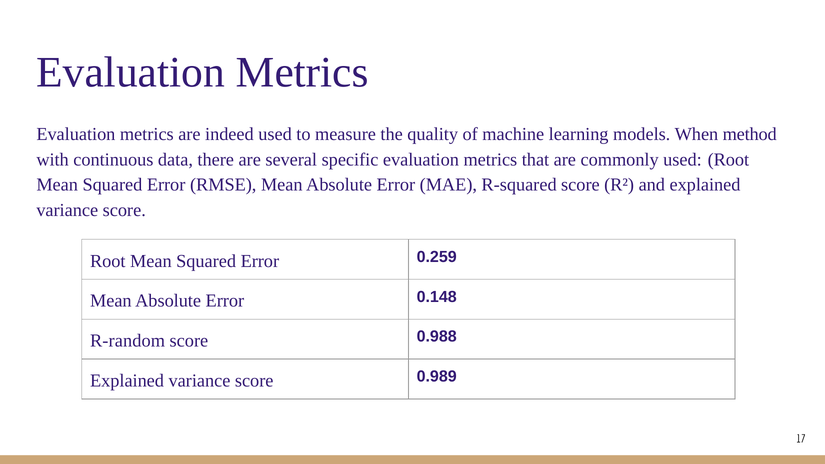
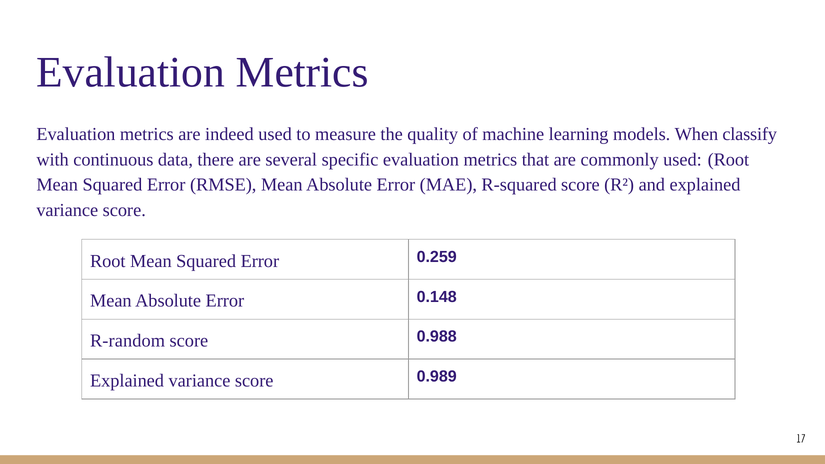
method: method -> classify
